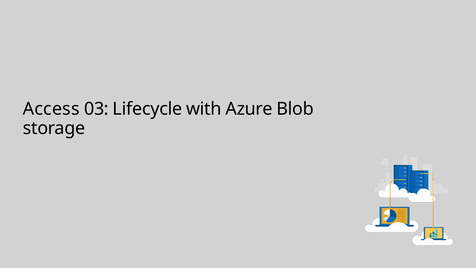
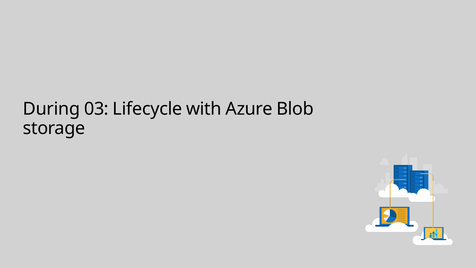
Access: Access -> During
